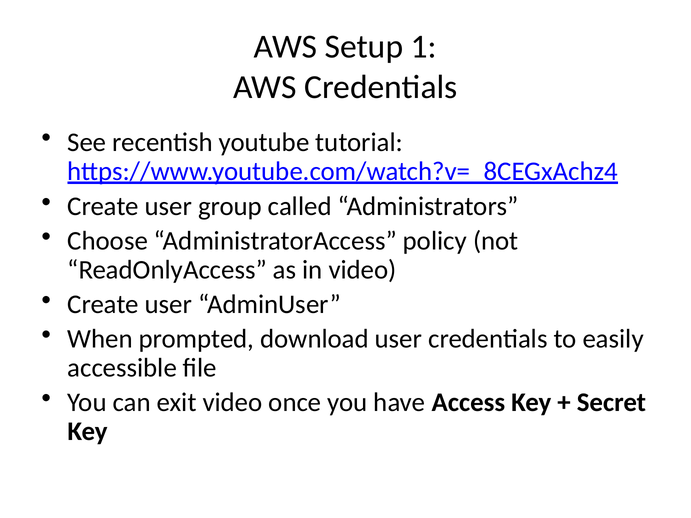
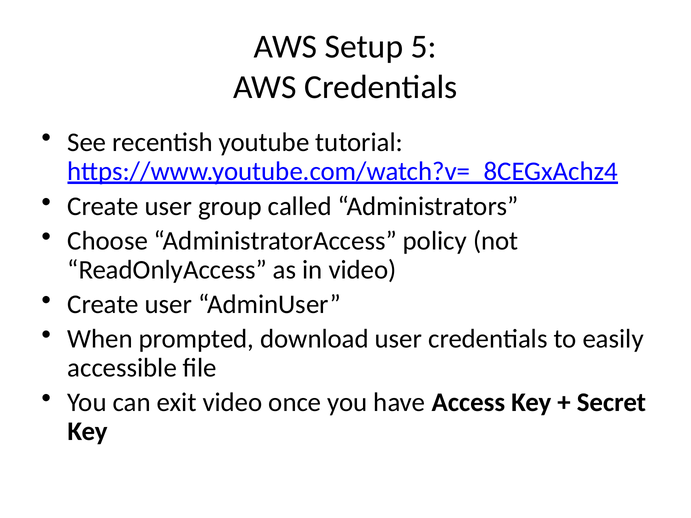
1: 1 -> 5
